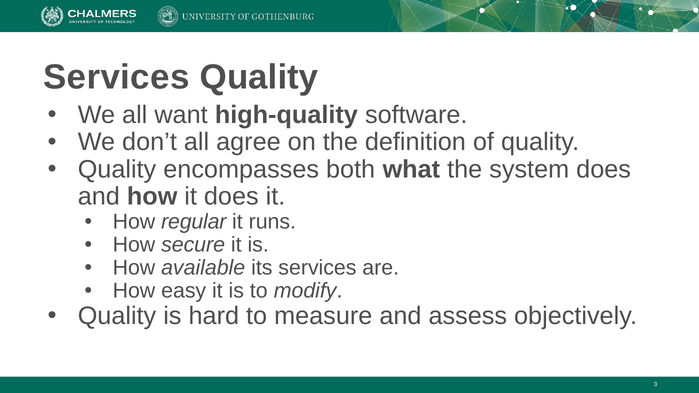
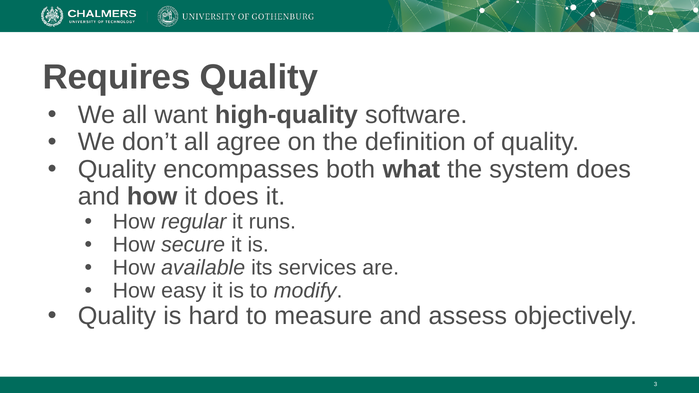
Services at (116, 77): Services -> Requires
